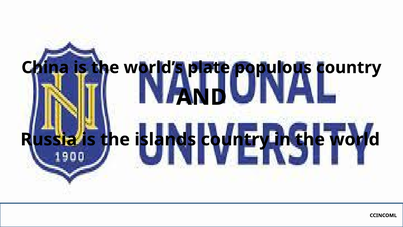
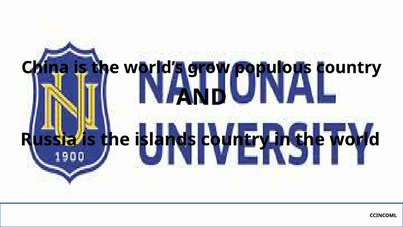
plate: plate -> grow
